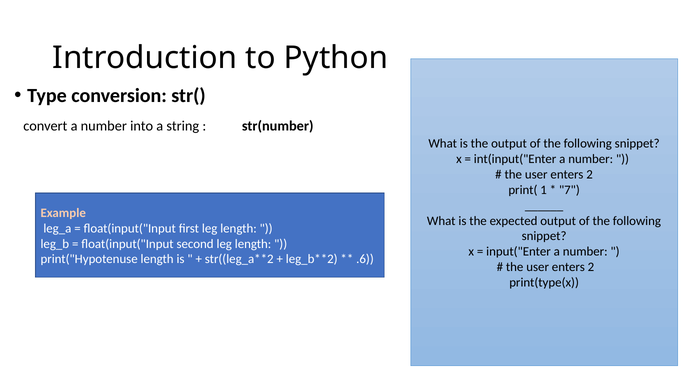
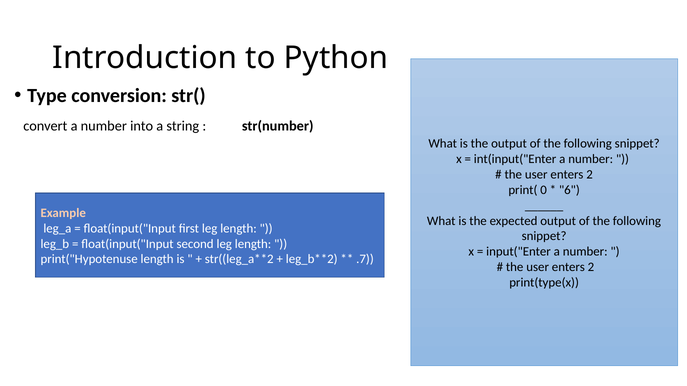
1: 1 -> 0
7: 7 -> 6
.6: .6 -> .7
